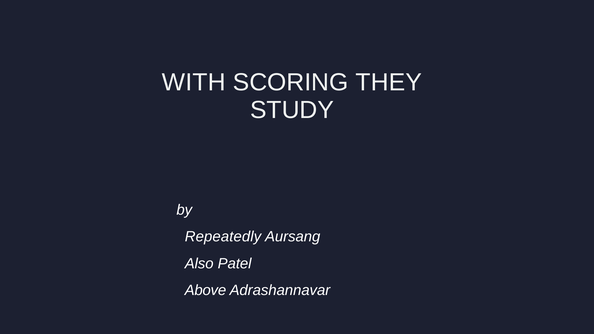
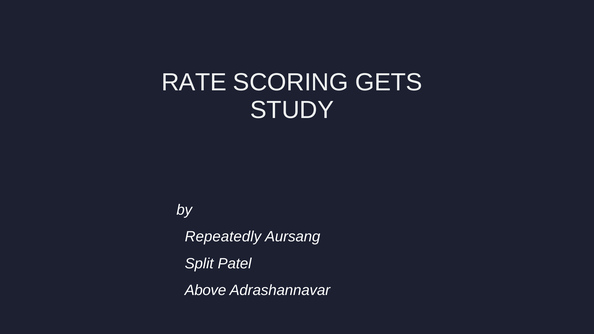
WITH: WITH -> RATE
THEY: THEY -> GETS
Also: Also -> Split
